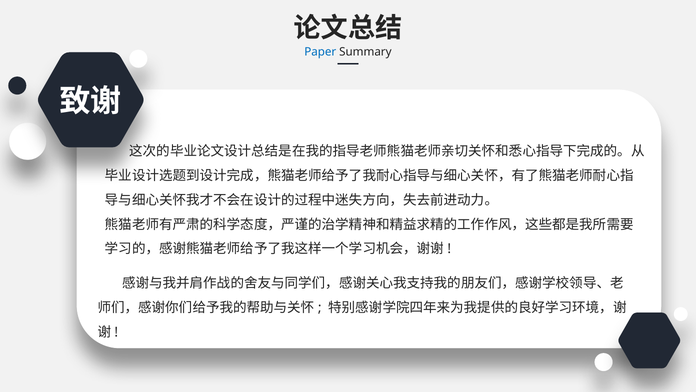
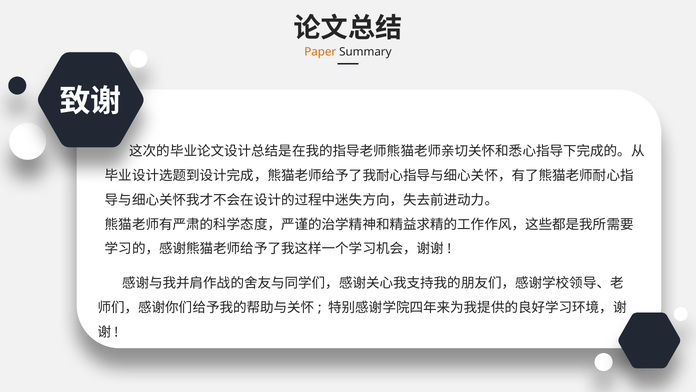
Paper colour: blue -> orange
